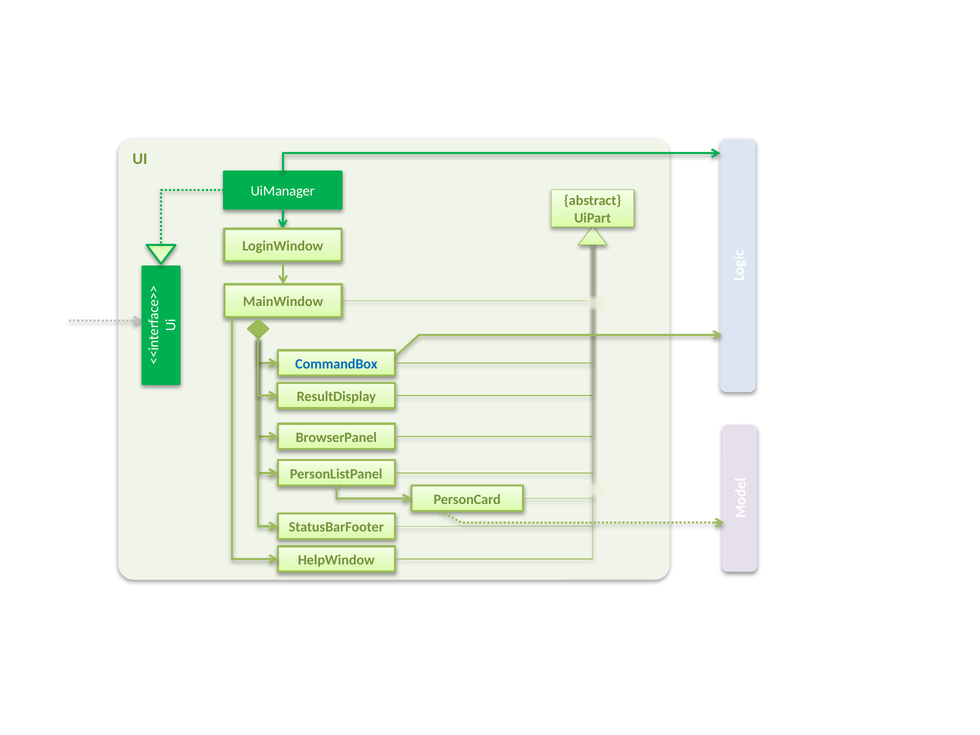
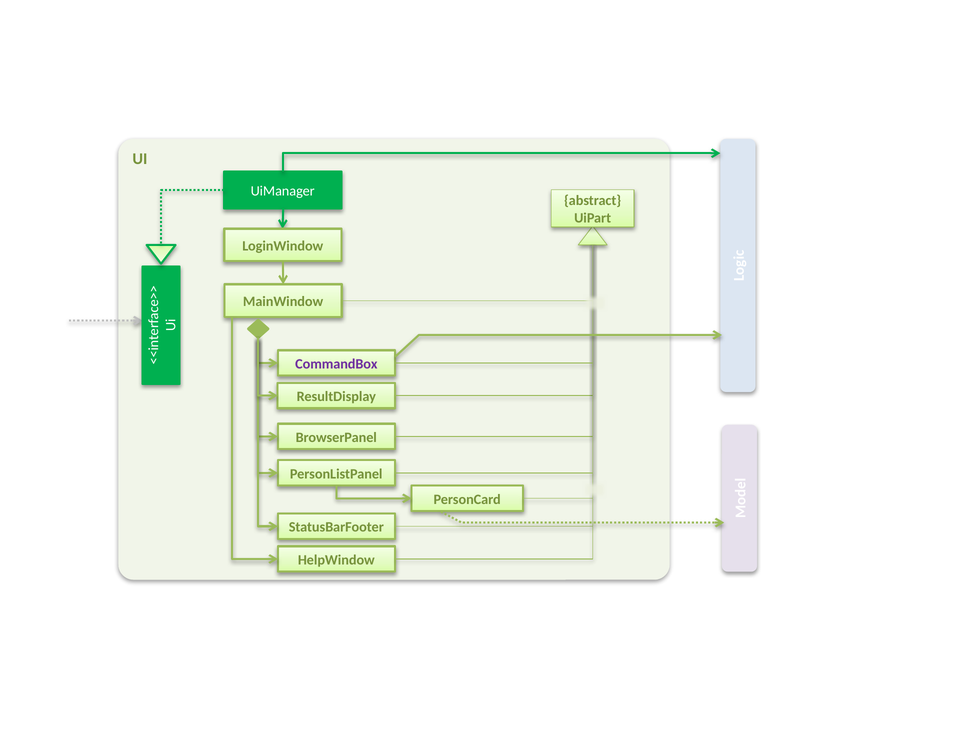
CommandBox colour: blue -> purple
